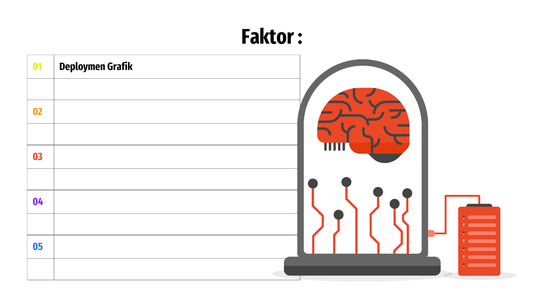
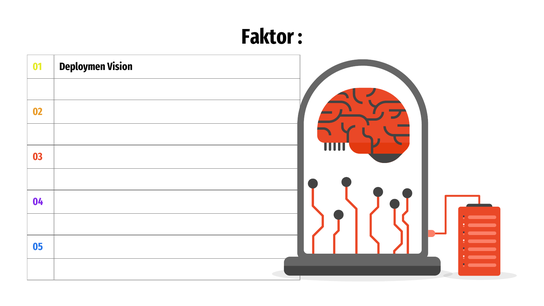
Grafik: Grafik -> Vision
